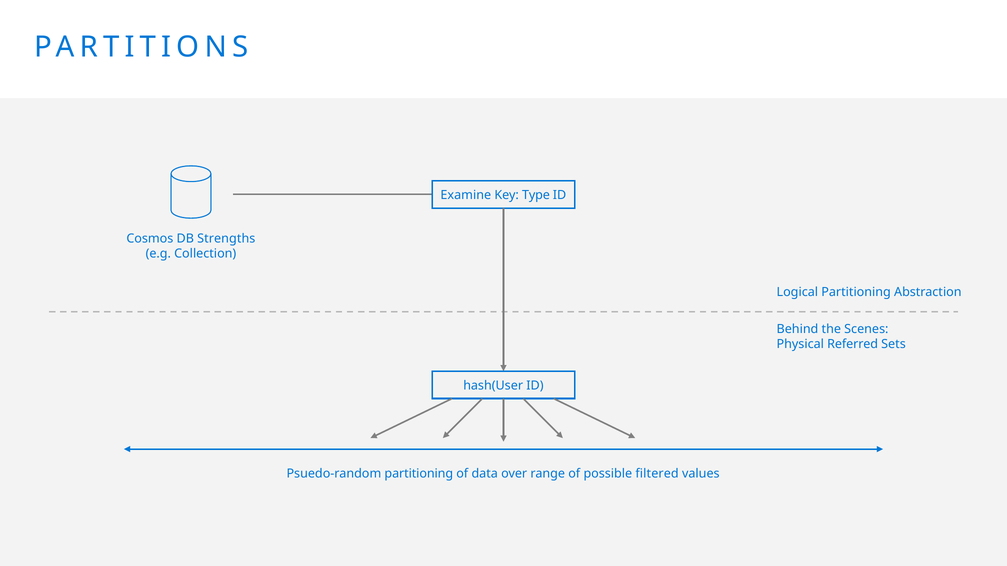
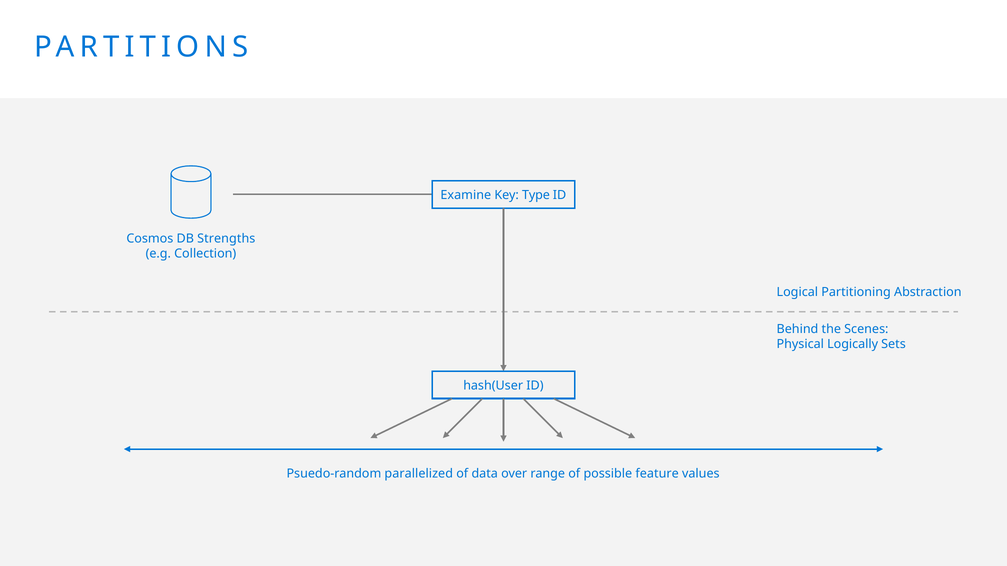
Referred: Referred -> Logically
Psuedo-random partitioning: partitioning -> parallelized
filtered: filtered -> feature
